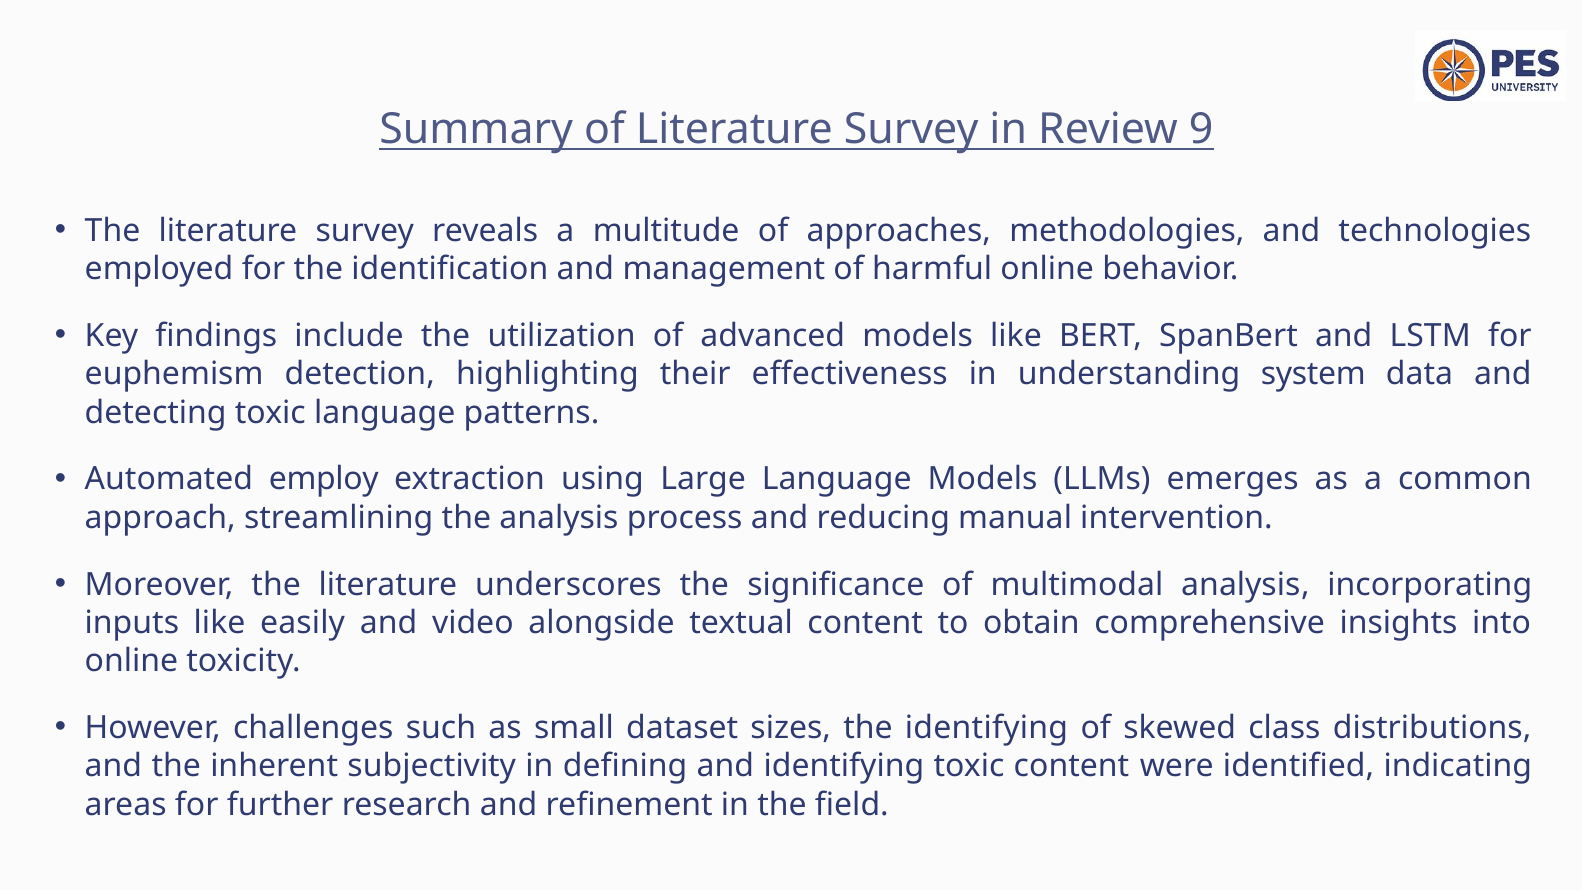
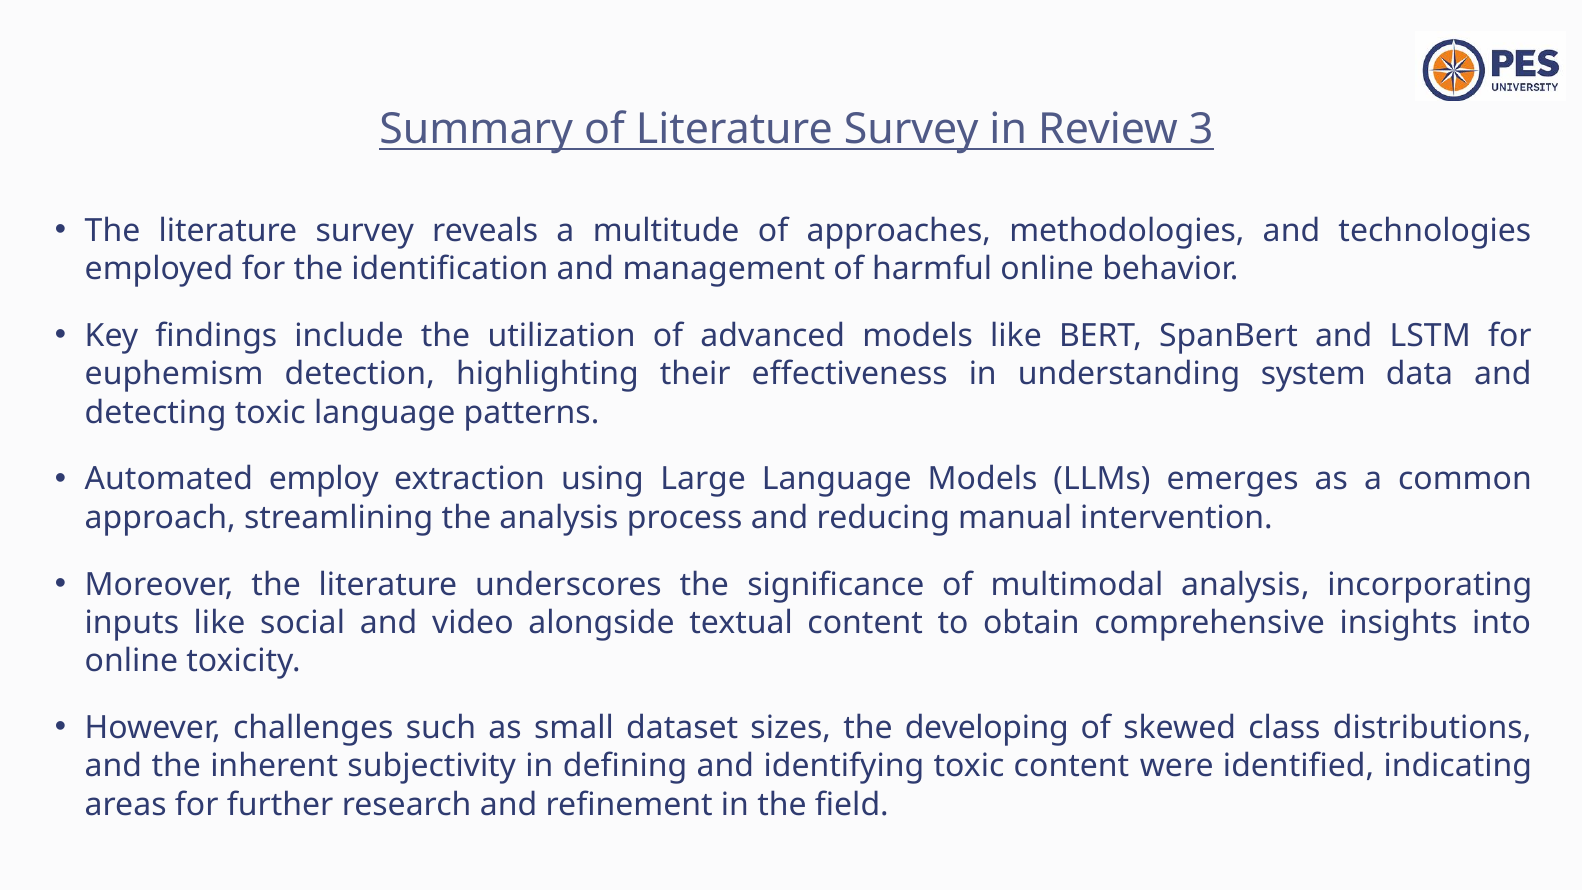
9: 9 -> 3
easily: easily -> social
the identifying: identifying -> developing
